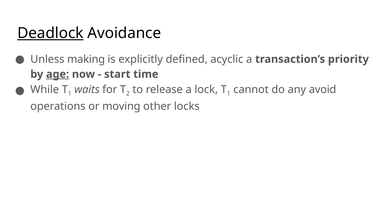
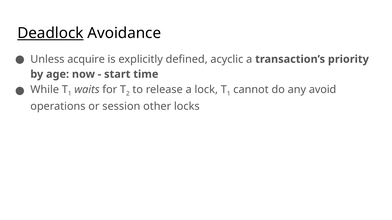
making: making -> acquire
age underline: present -> none
moving: moving -> session
